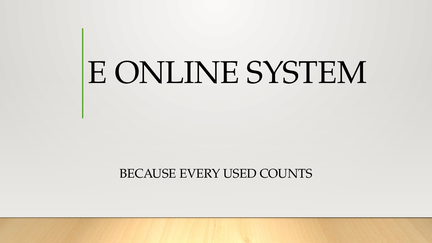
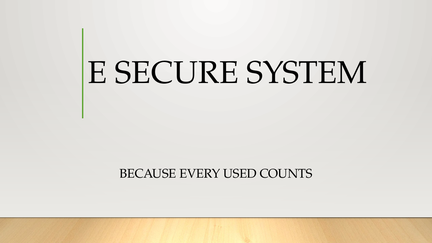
ONLINE: ONLINE -> SECURE
